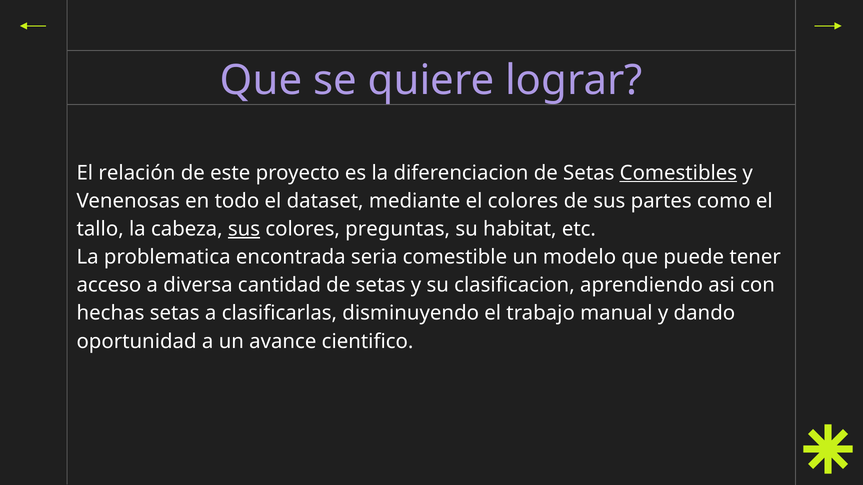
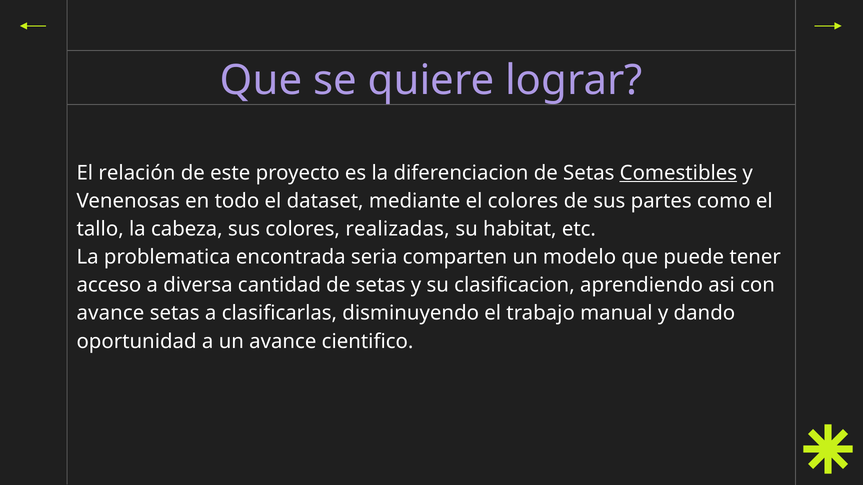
sus at (244, 229) underline: present -> none
preguntas: preguntas -> realizadas
comestible: comestible -> comparten
hechas at (111, 314): hechas -> avance
